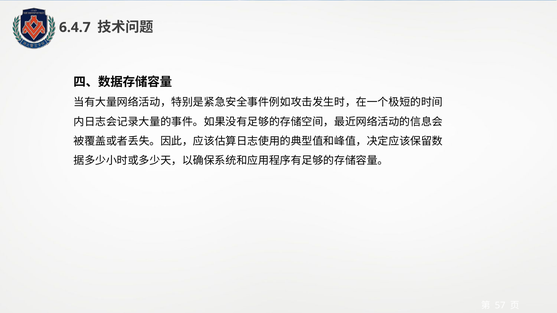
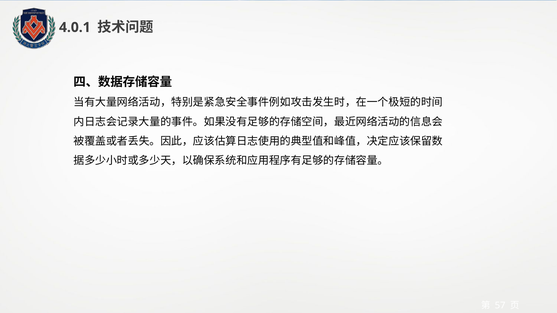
6.4.7: 6.4.7 -> 4.0.1
